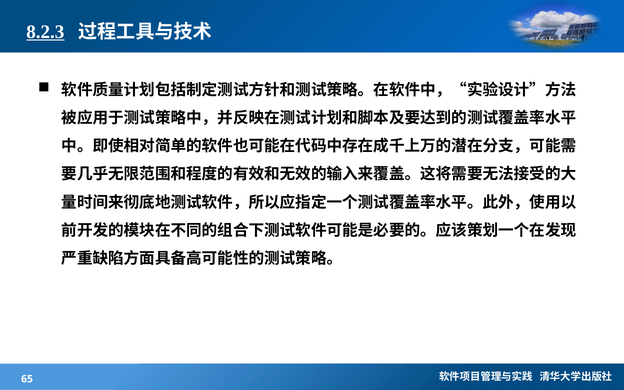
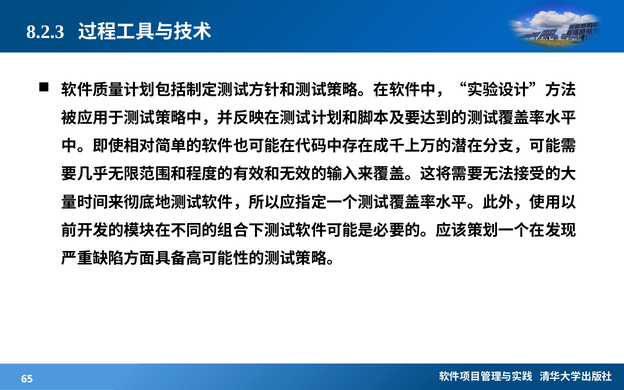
8.2.3 underline: present -> none
